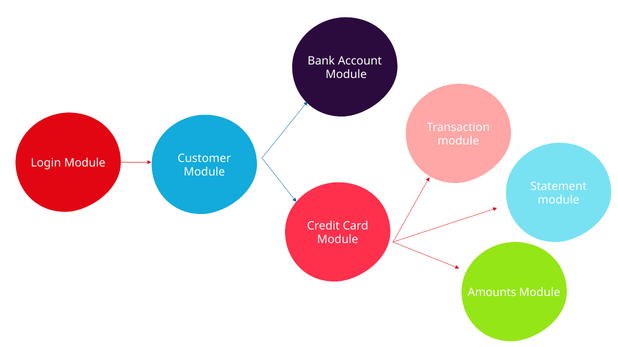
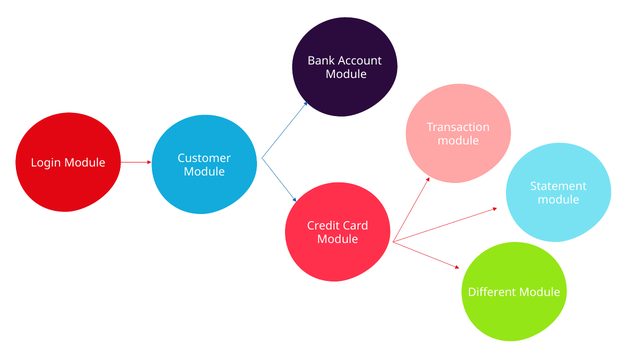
Amounts: Amounts -> Different
